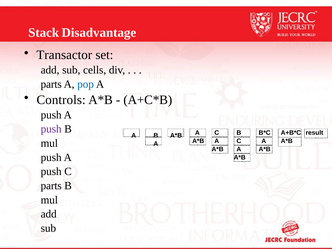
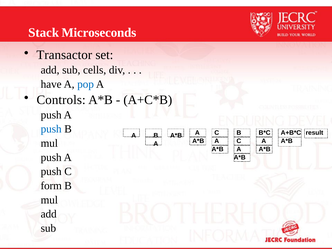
Disadvantage: Disadvantage -> Microseconds
parts at (51, 84): parts -> have
push at (51, 129) colour: purple -> blue
parts at (51, 186): parts -> form
